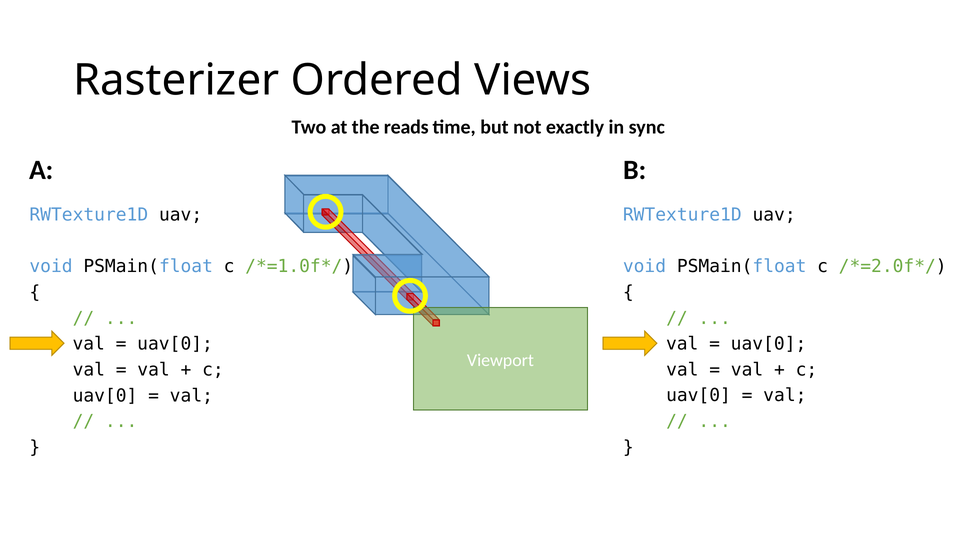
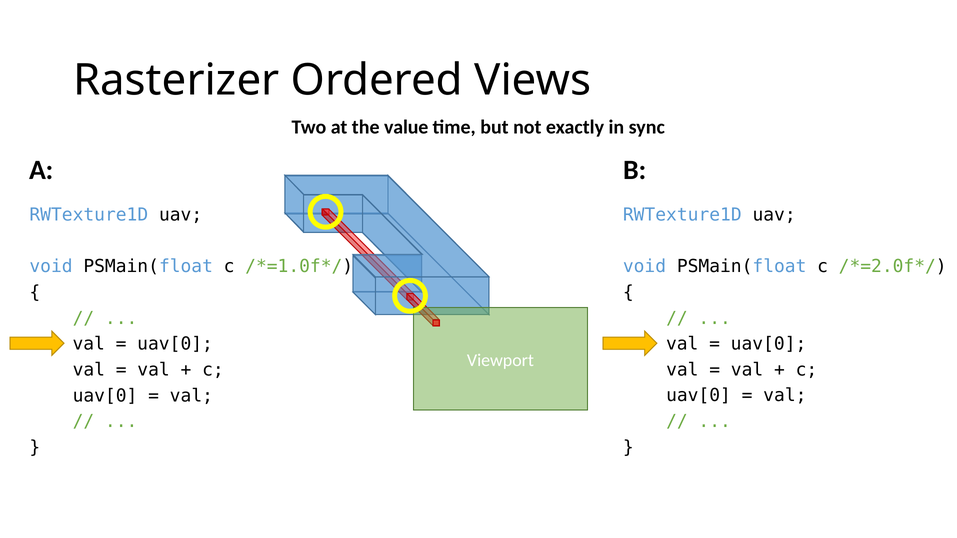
reads: reads -> value
